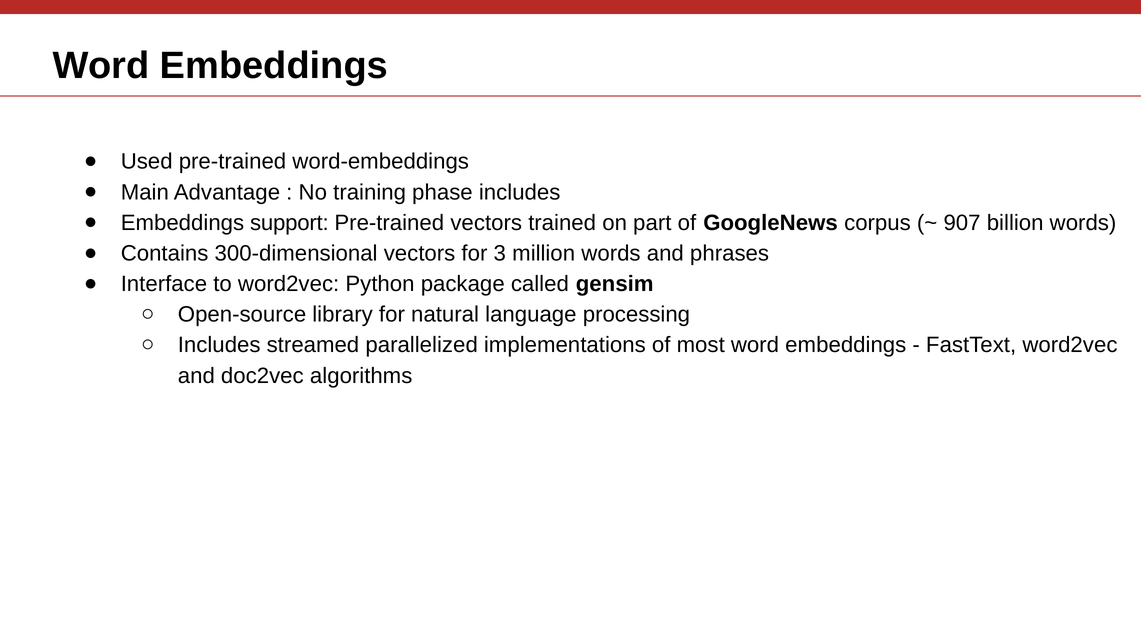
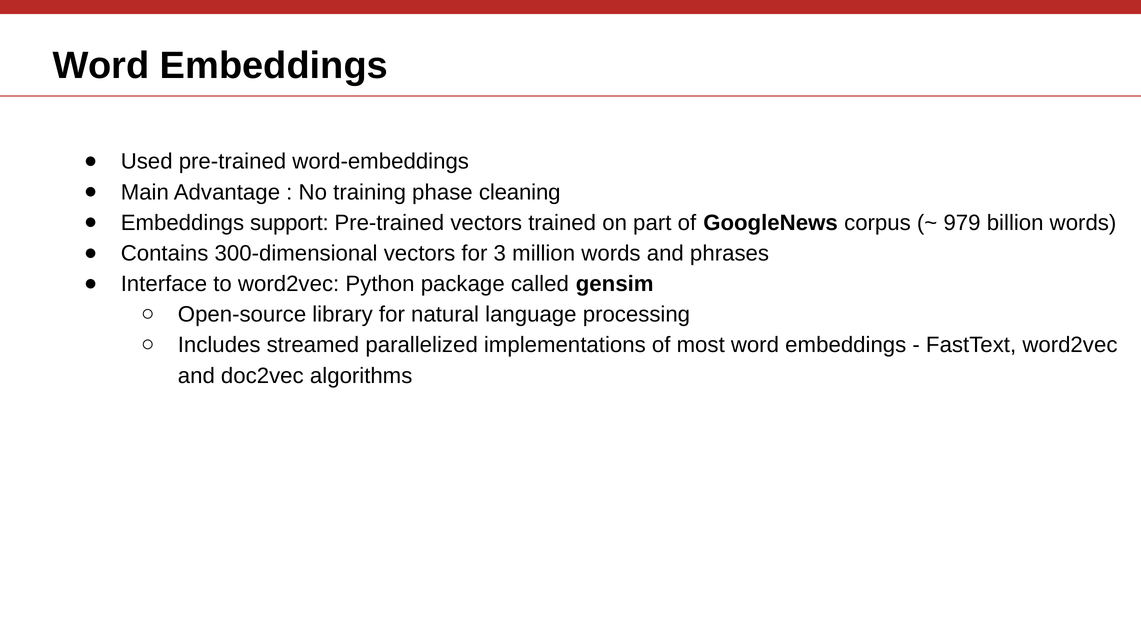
phase includes: includes -> cleaning
907: 907 -> 979
